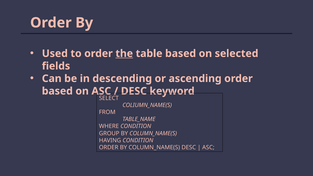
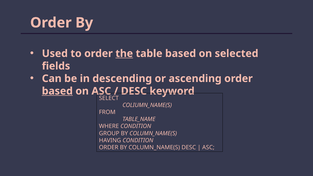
based at (57, 91) underline: none -> present
